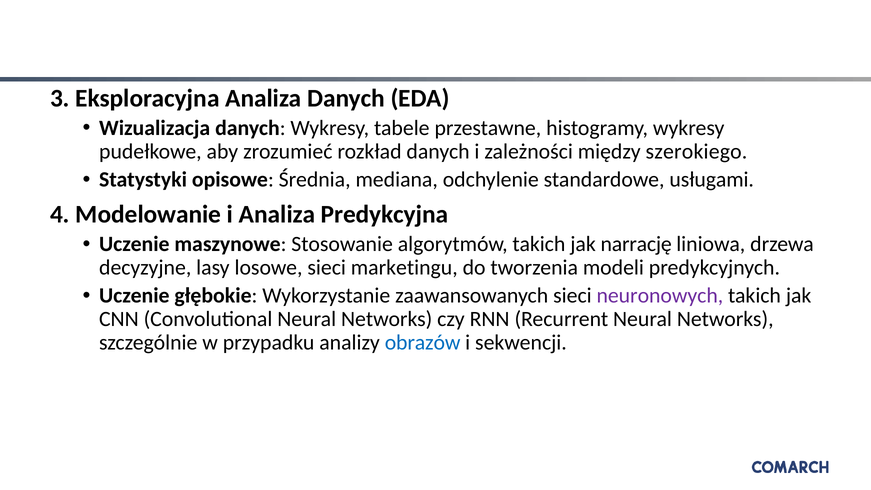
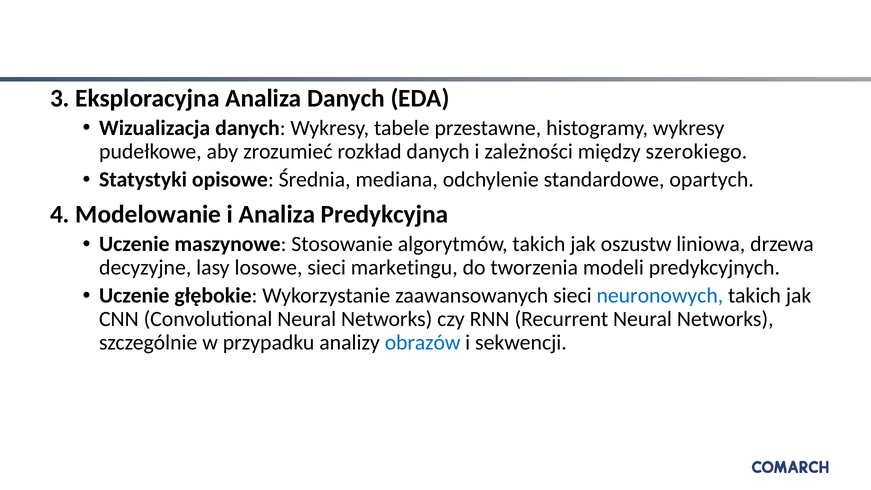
usługami: usługami -> opartych
narrację: narrację -> oszustw
neuronowych colour: purple -> blue
